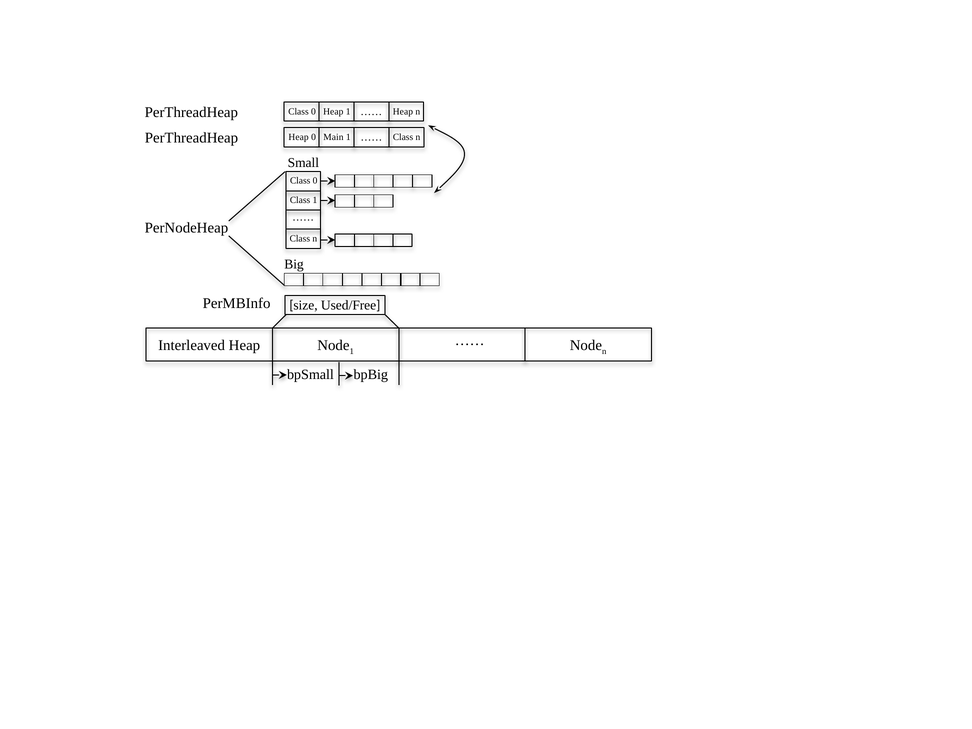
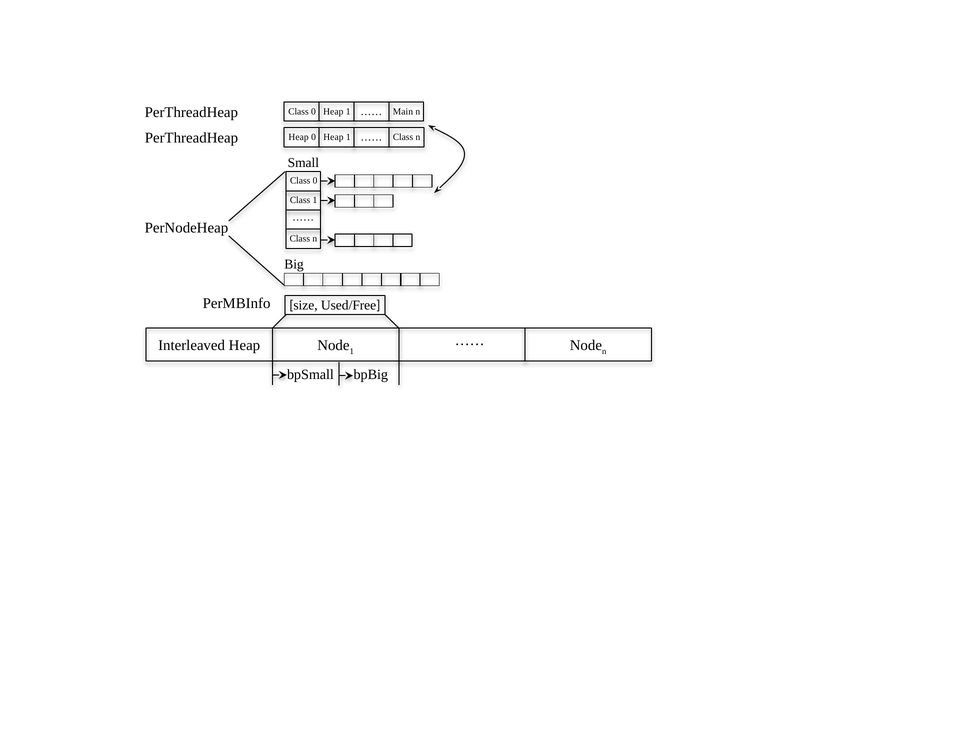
Heap at (403, 111): Heap -> Main
Main at (333, 137): Main -> Heap
